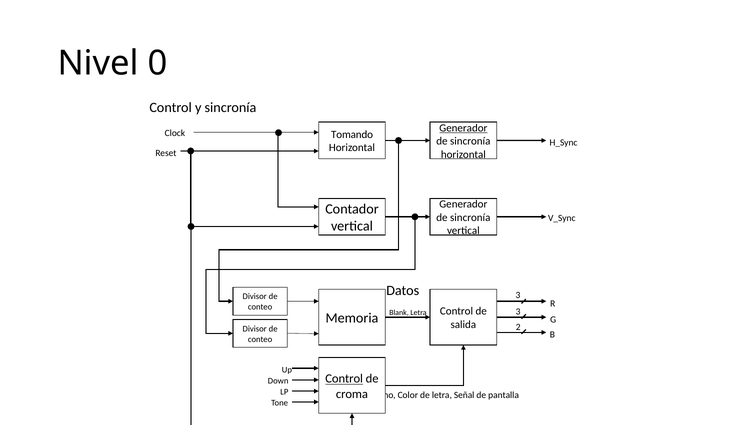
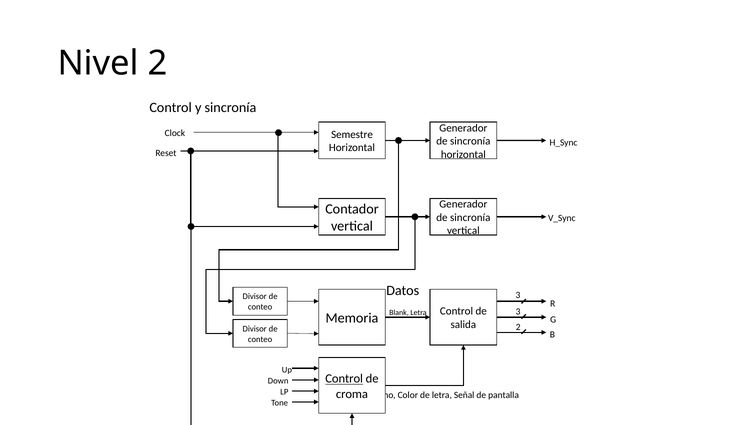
Nivel 0: 0 -> 2
Generador at (463, 128) underline: present -> none
Tomando: Tomando -> Semestre
